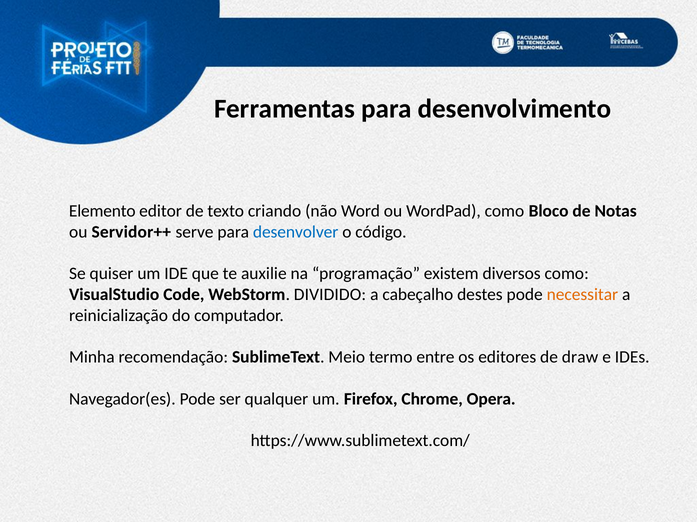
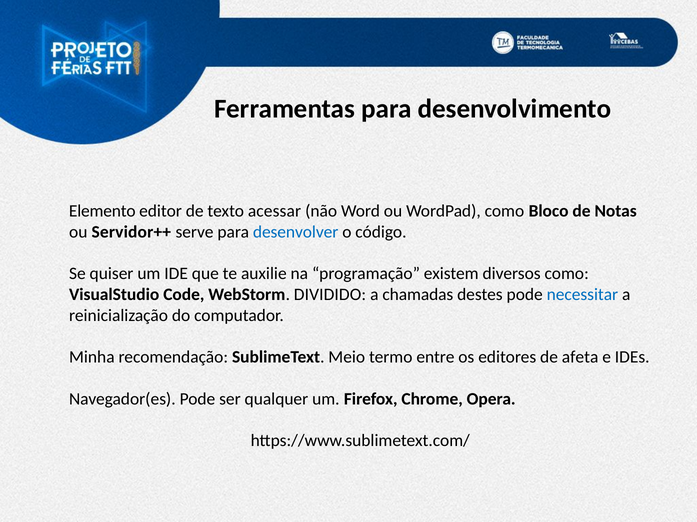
criando: criando -> acessar
cabeçalho: cabeçalho -> chamadas
necessitar colour: orange -> blue
draw: draw -> afeta
